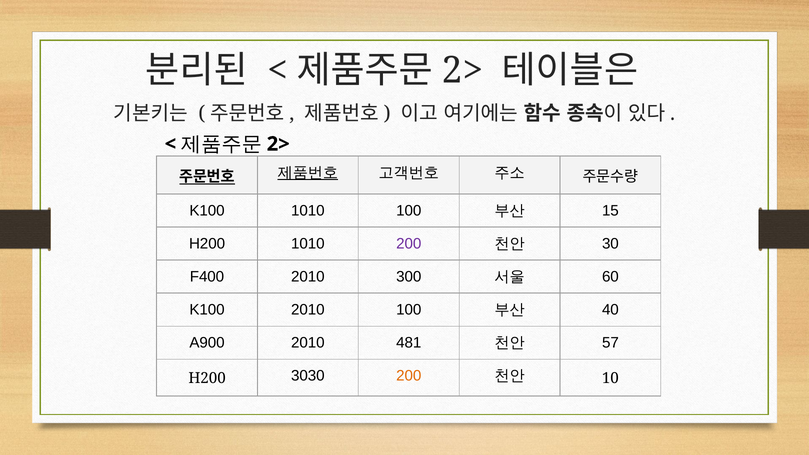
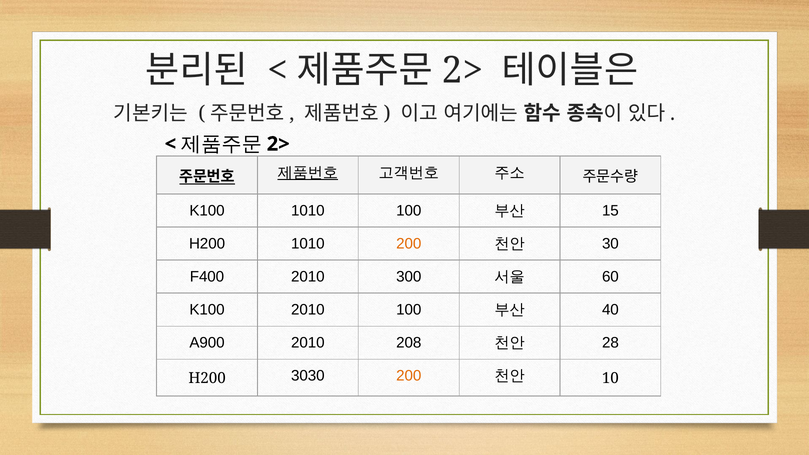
200 at (409, 244) colour: purple -> orange
481: 481 -> 208
57: 57 -> 28
